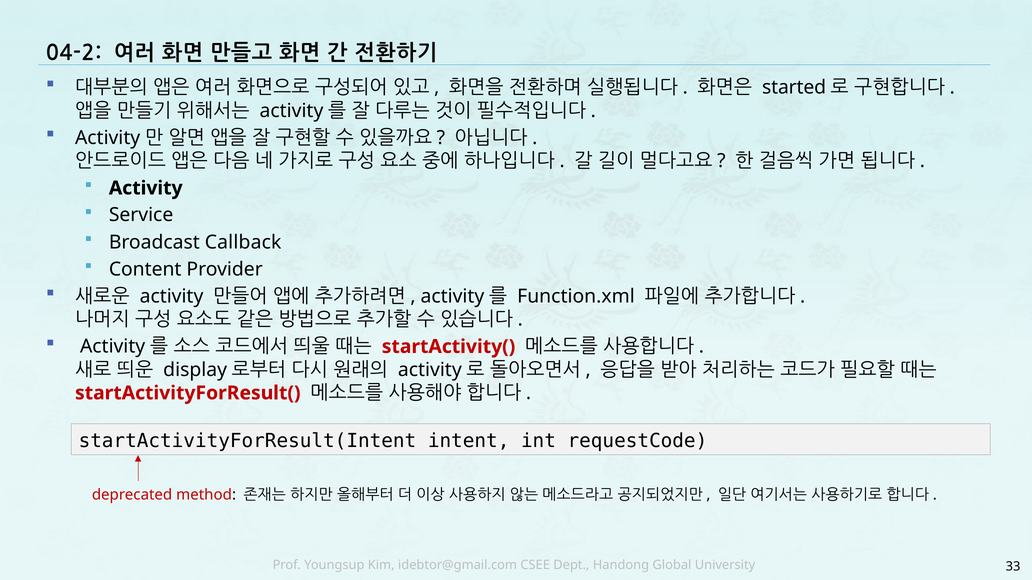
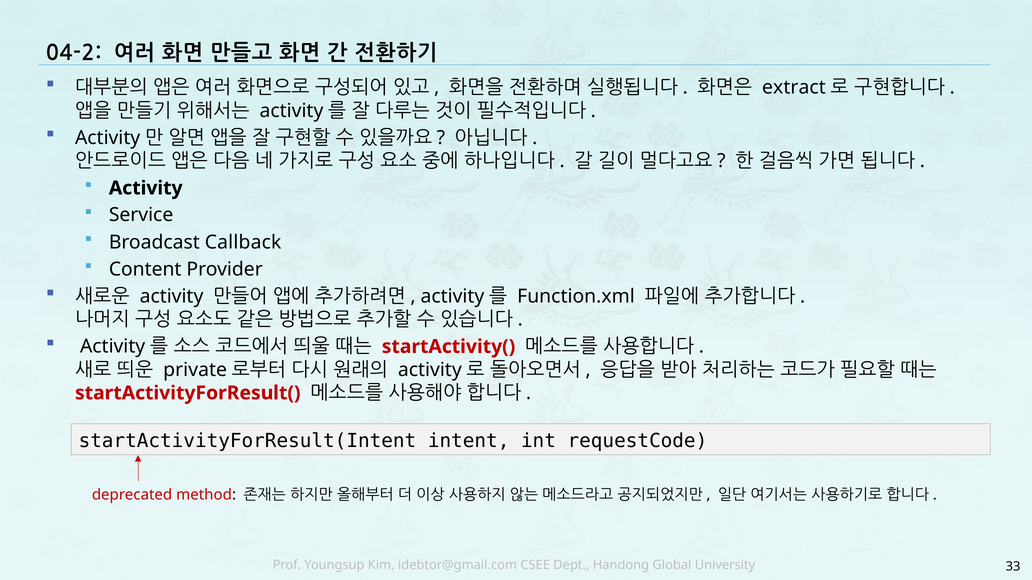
started: started -> extract
display: display -> private
